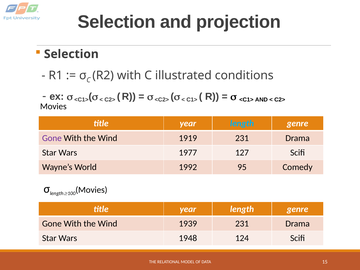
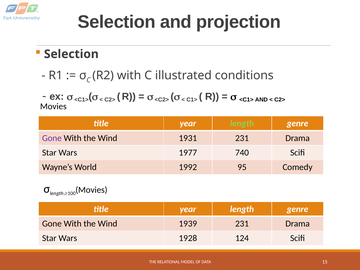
length at (242, 123) colour: light blue -> light green
1919: 1919 -> 1931
127: 127 -> 740
1948: 1948 -> 1928
